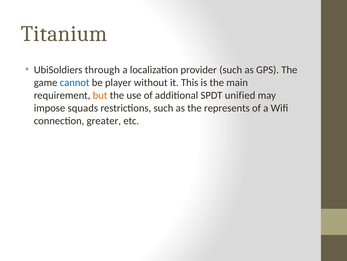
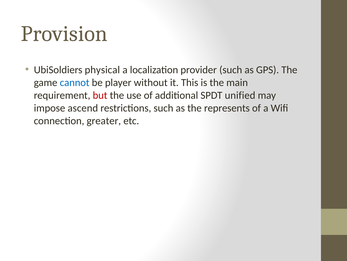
Titanium: Titanium -> Provision
through: through -> physical
but colour: orange -> red
squads: squads -> ascend
